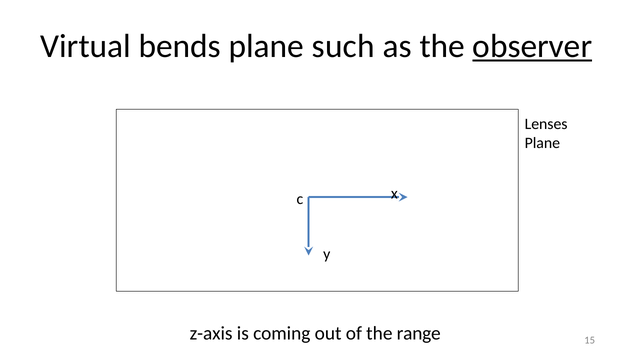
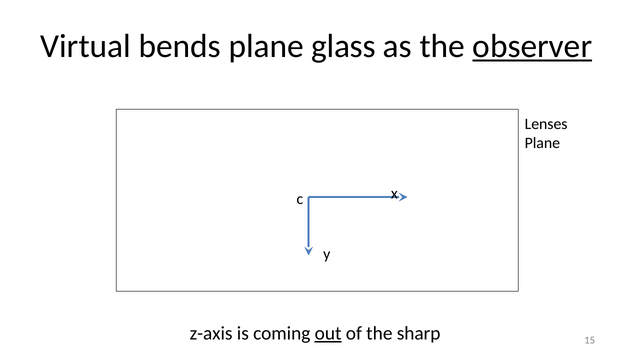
such: such -> glass
out underline: none -> present
range: range -> sharp
